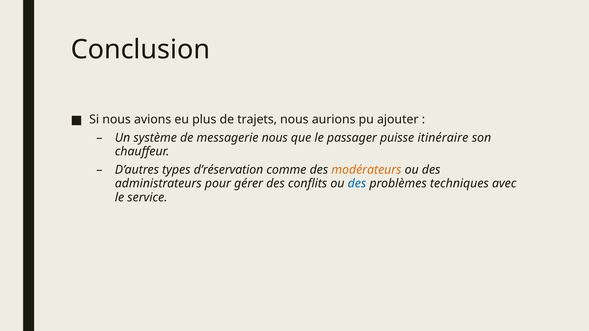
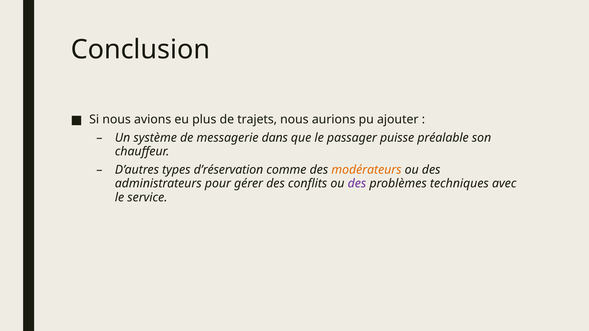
messagerie nous: nous -> dans
itinéraire: itinéraire -> préalable
des at (357, 184) colour: blue -> purple
